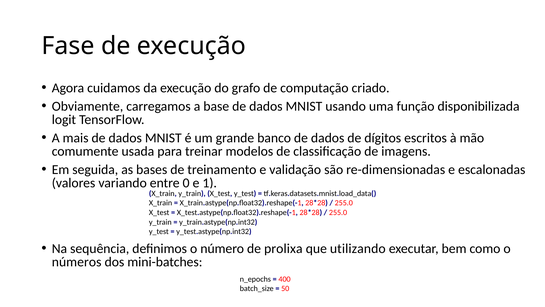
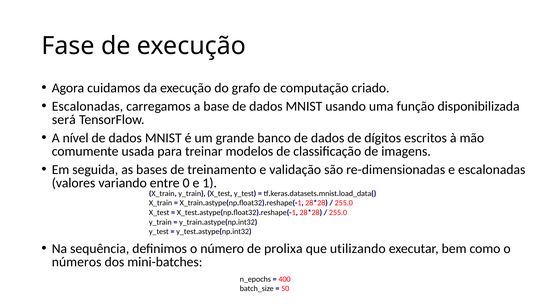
Obviamente at (88, 106): Obviamente -> Escalonadas
logit: logit -> será
mais: mais -> nível
